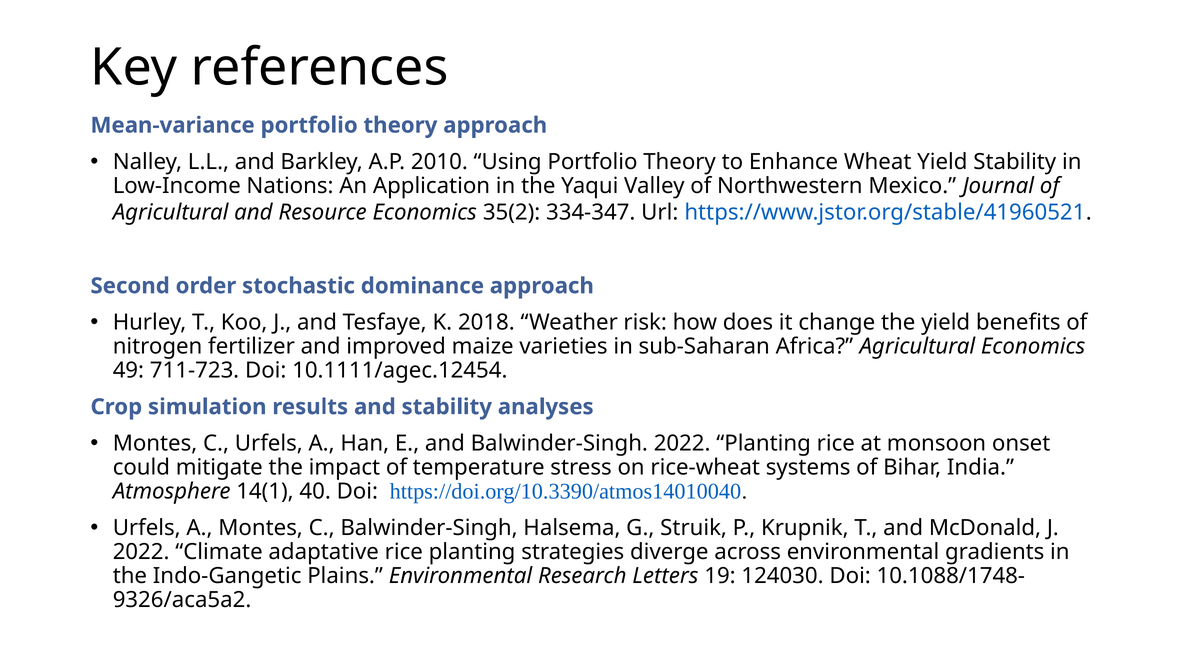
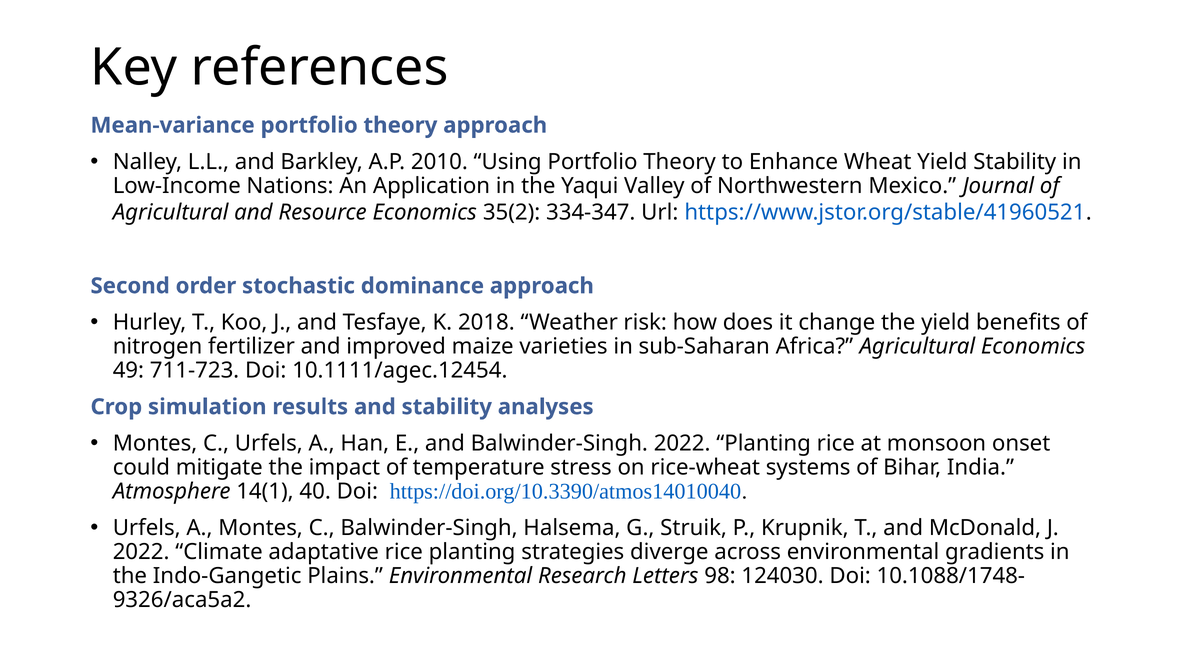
19: 19 -> 98
